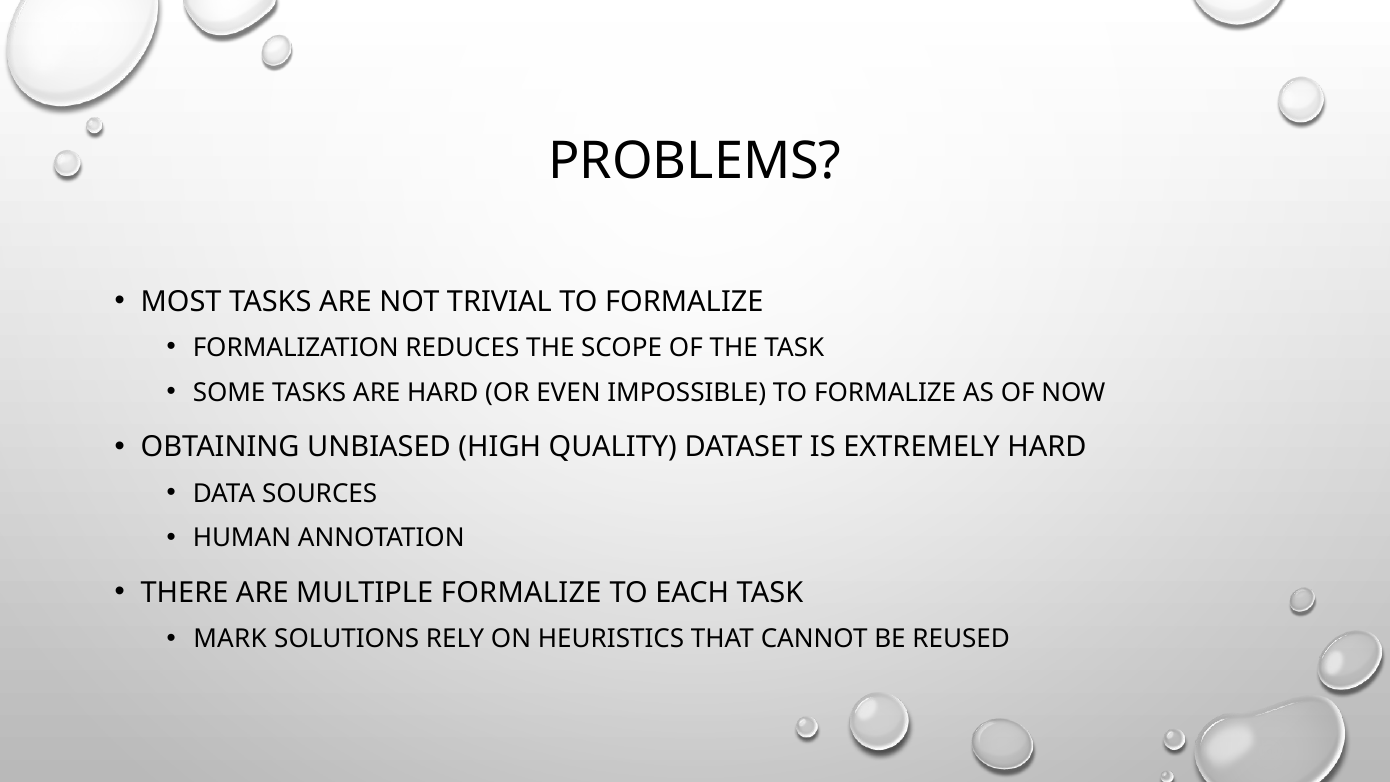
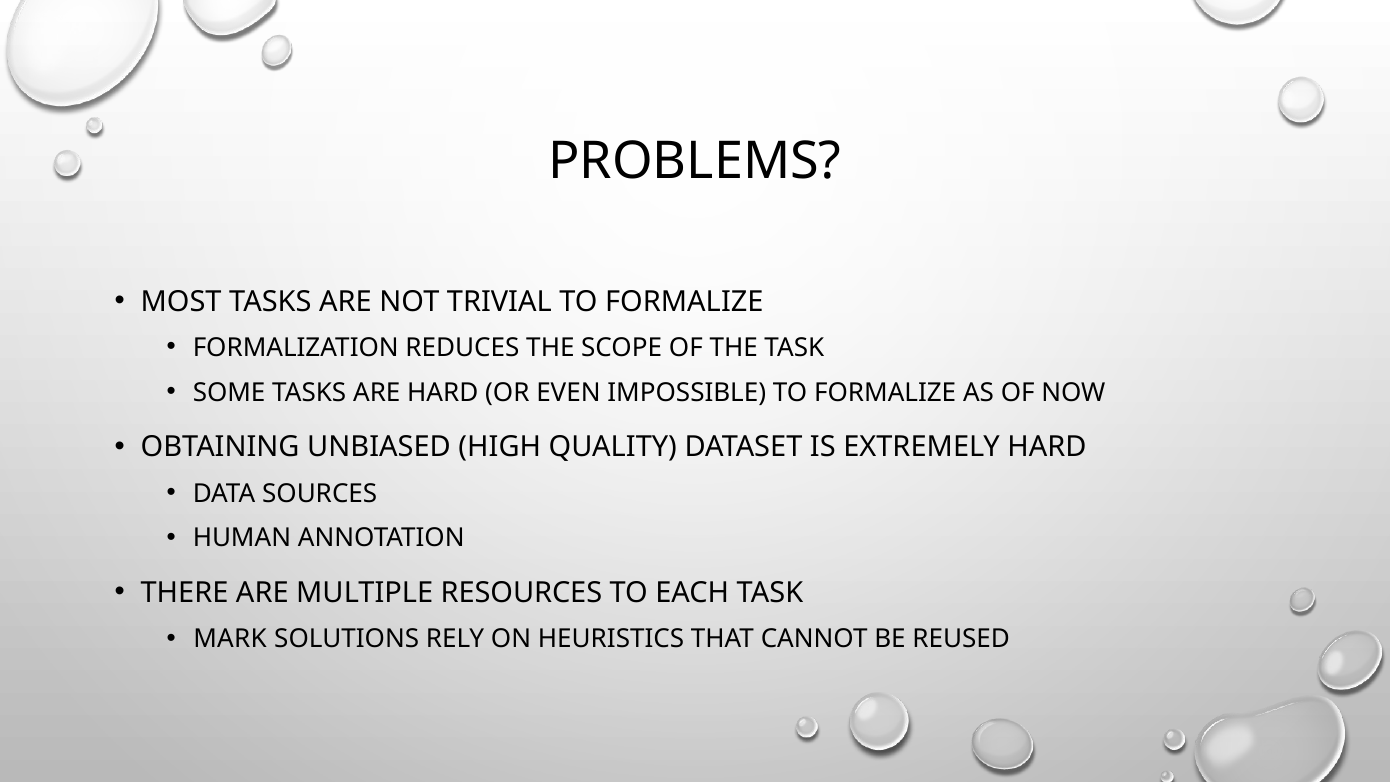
MULTIPLE FORMALIZE: FORMALIZE -> RESOURCES
